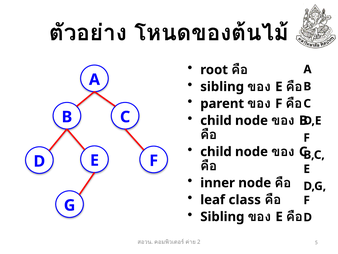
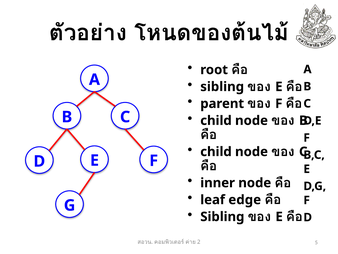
class: class -> edge
